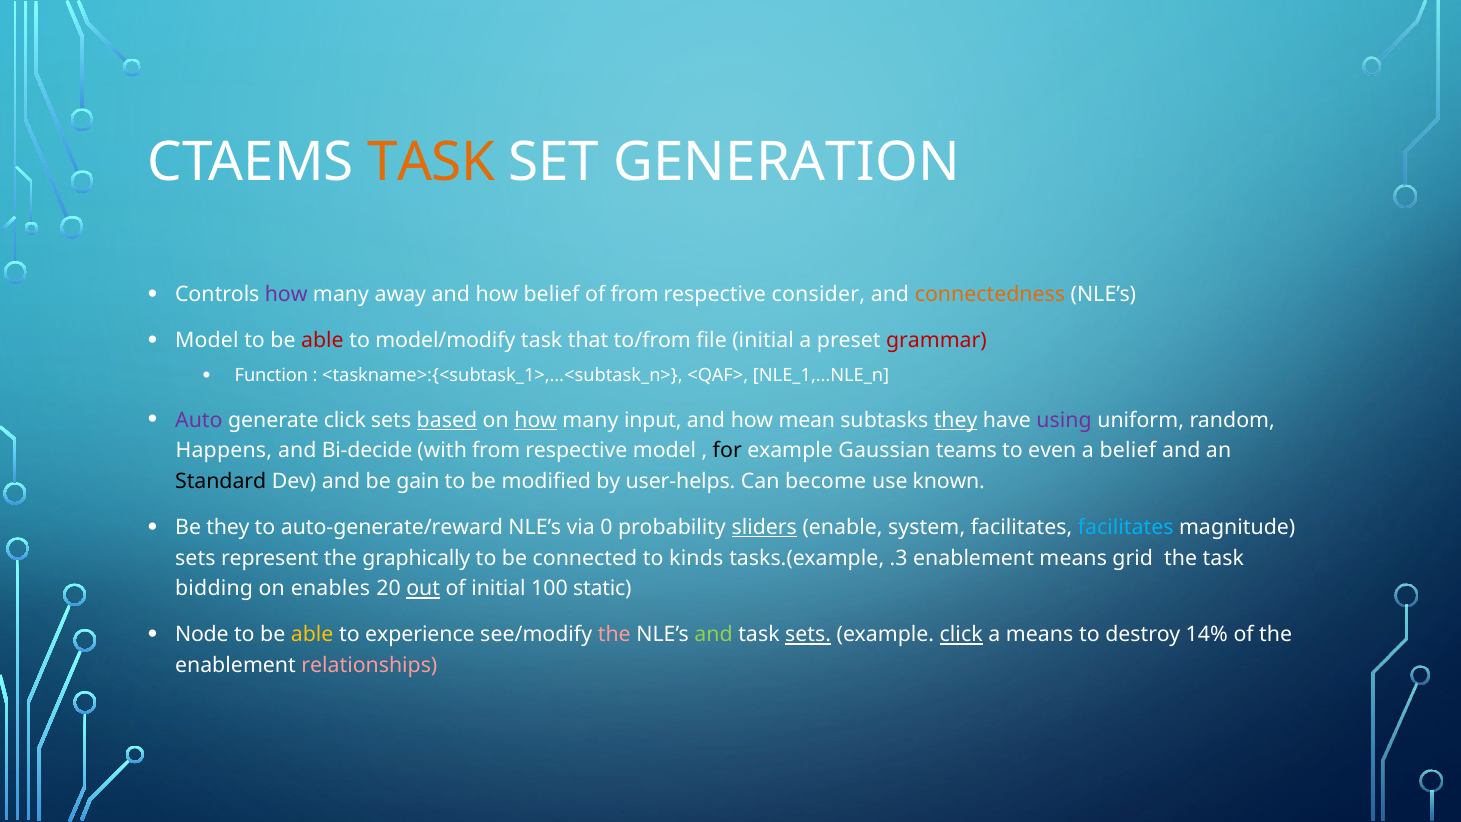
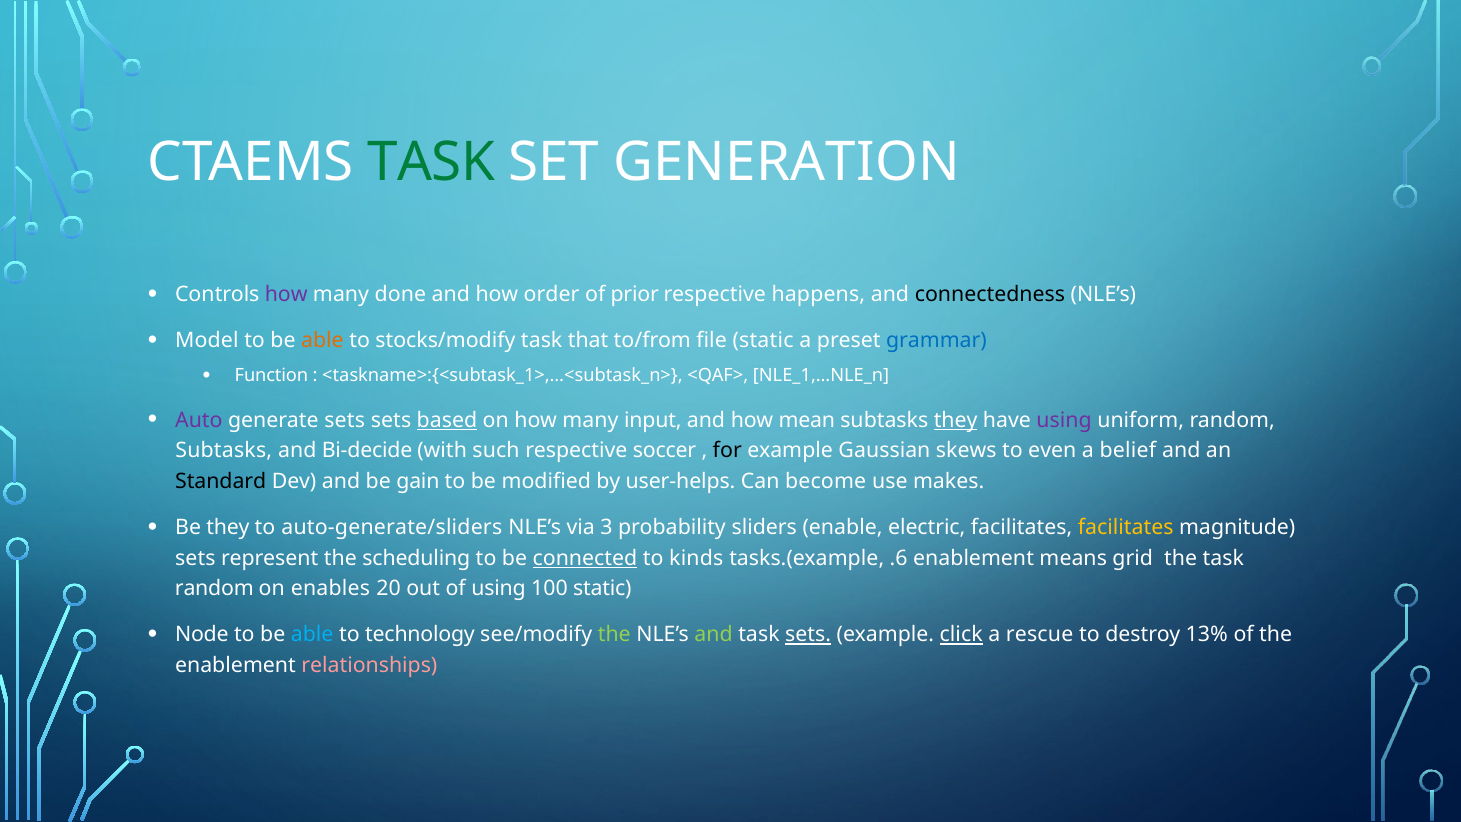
TASK at (431, 162) colour: orange -> green
away: away -> done
how belief: belief -> order
of from: from -> prior
consider: consider -> happens
connectedness colour: orange -> black
able at (322, 340) colour: red -> orange
model/modify: model/modify -> stocks/modify
file initial: initial -> static
grammar colour: red -> blue
generate click: click -> sets
how at (536, 420) underline: present -> none
Happens at (224, 451): Happens -> Subtasks
with from: from -> such
respective model: model -> soccer
teams: teams -> skews
known: known -> makes
auto-generate/reward: auto-generate/reward -> auto-generate/sliders
0: 0 -> 3
sliders underline: present -> none
system: system -> electric
facilitates at (1126, 527) colour: light blue -> yellow
graphically: graphically -> scheduling
connected underline: none -> present
.3: .3 -> .6
bidding at (214, 589): bidding -> random
out underline: present -> none
of initial: initial -> using
able at (312, 635) colour: yellow -> light blue
experience: experience -> technology
the at (614, 635) colour: pink -> light green
a means: means -> rescue
14%: 14% -> 13%
